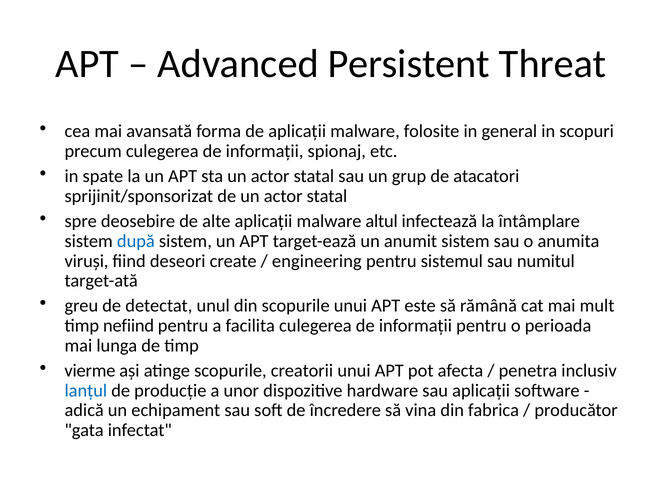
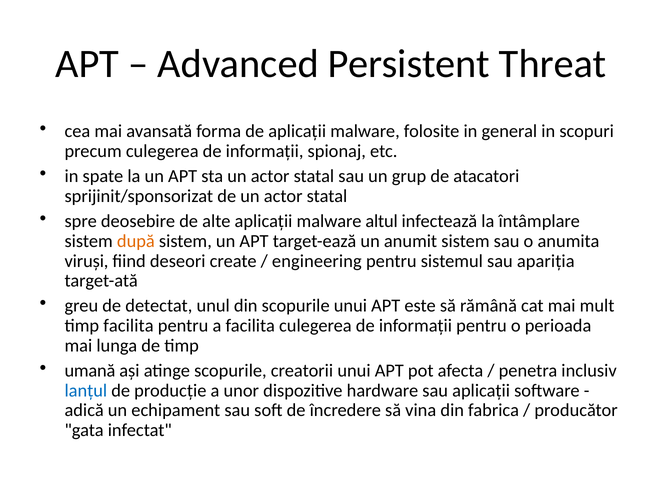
după colour: blue -> orange
numitul: numitul -> apariția
timp nefiind: nefiind -> facilita
vierme: vierme -> umană
